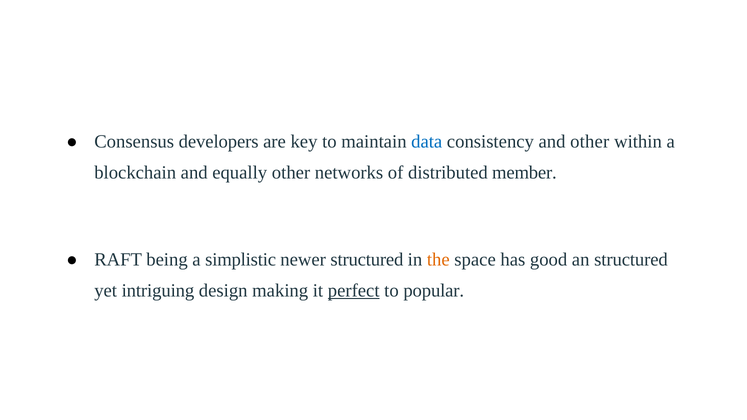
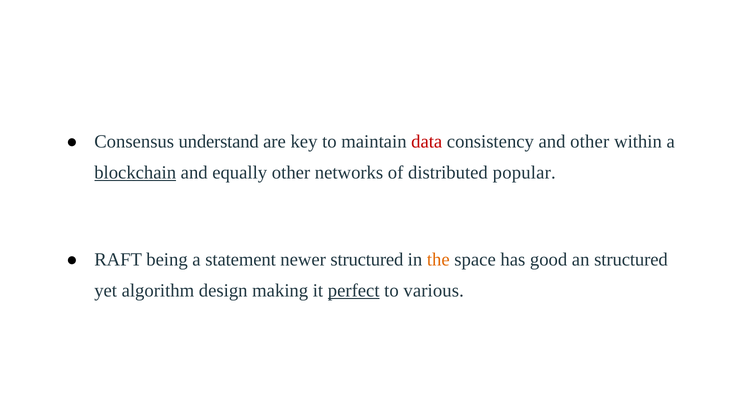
developers: developers -> understand
data colour: blue -> red
blockchain underline: none -> present
member: member -> popular
simplistic: simplistic -> statement
intriguing: intriguing -> algorithm
popular: popular -> various
